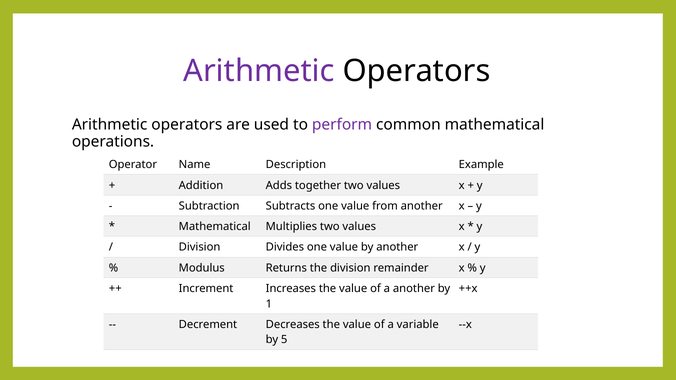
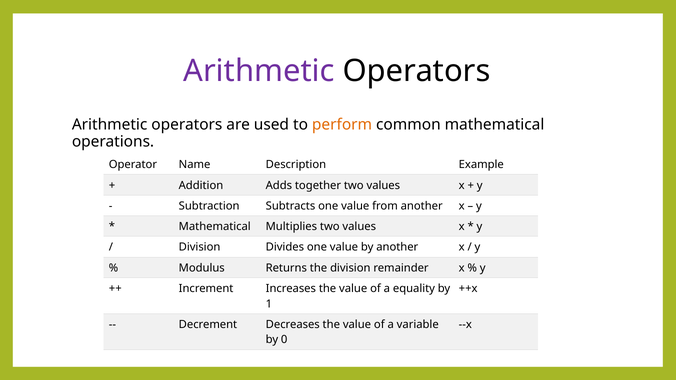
perform colour: purple -> orange
a another: another -> equality
5: 5 -> 0
